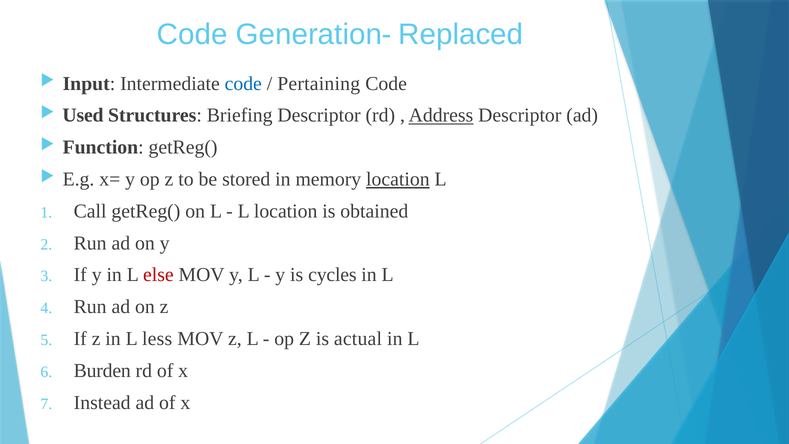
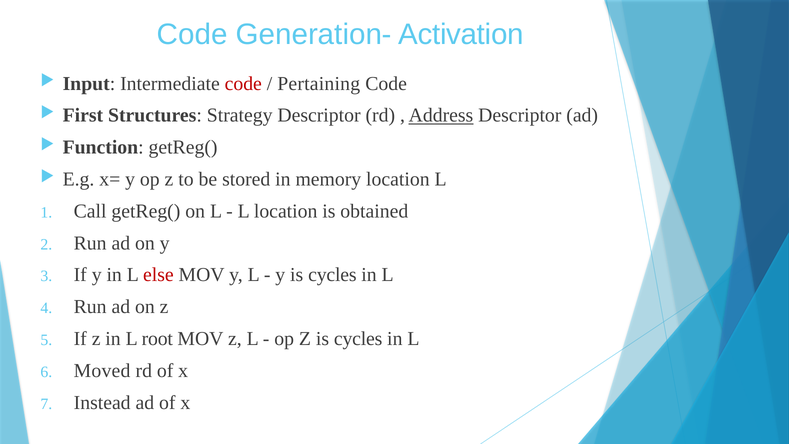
Replaced: Replaced -> Activation
code at (243, 83) colour: blue -> red
Used: Used -> First
Briefing: Briefing -> Strategy
location at (398, 179) underline: present -> none
less: less -> root
Z is actual: actual -> cycles
Burden: Burden -> Moved
